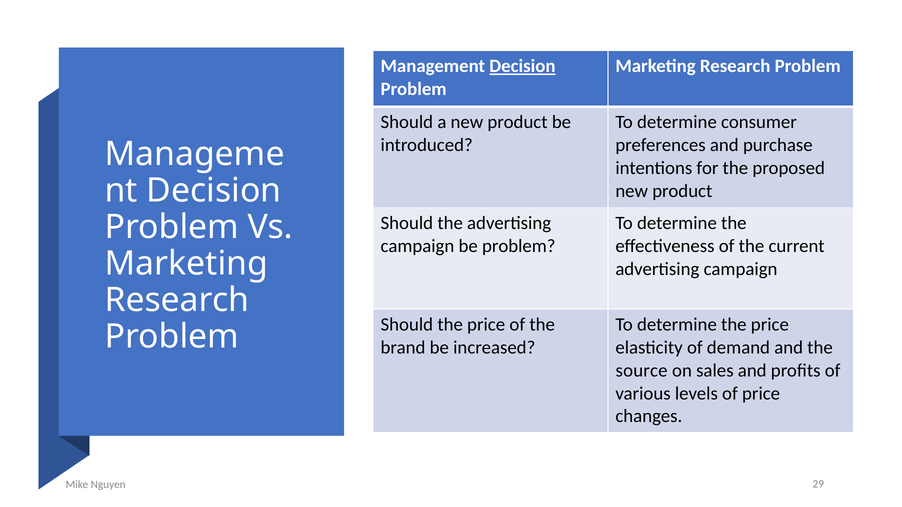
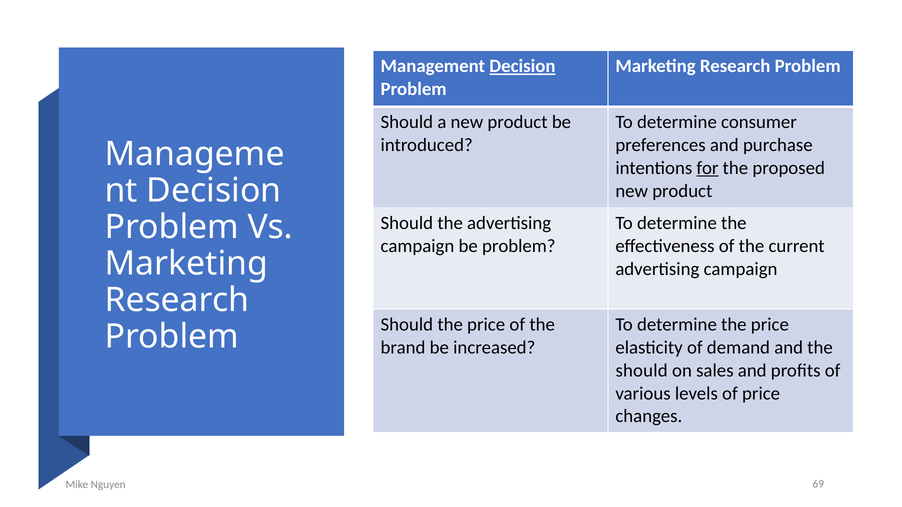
for underline: none -> present
source at (642, 371): source -> should
29: 29 -> 69
